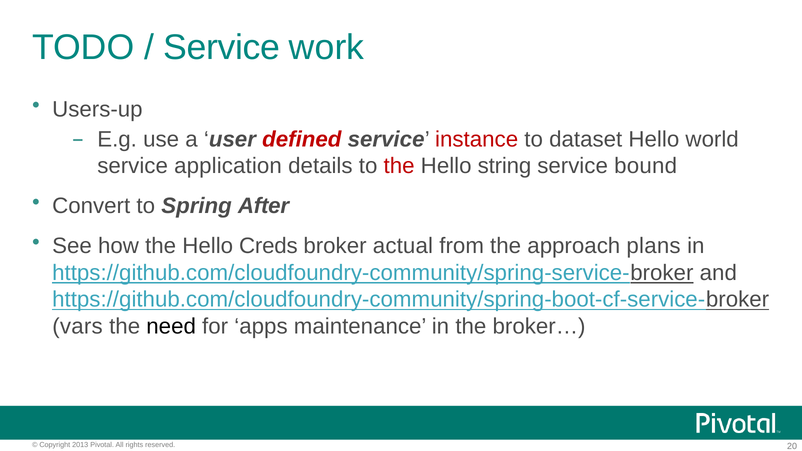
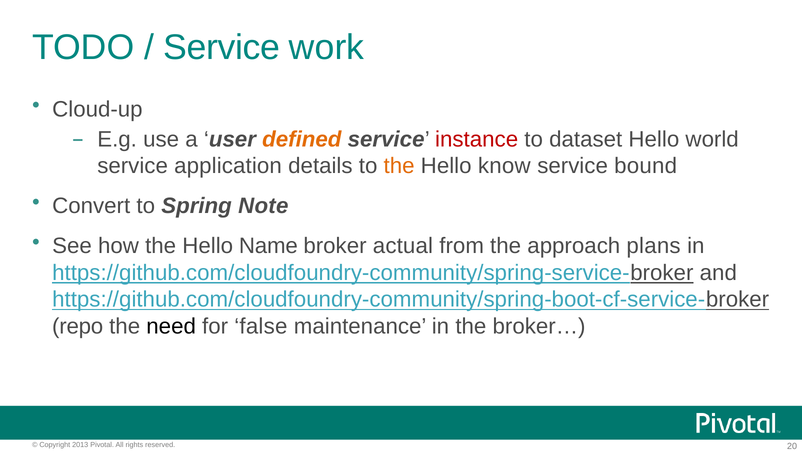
Users-up: Users-up -> Cloud-up
defined colour: red -> orange
the at (399, 166) colour: red -> orange
string: string -> know
After: After -> Note
Creds: Creds -> Name
vars: vars -> repo
apps: apps -> false
